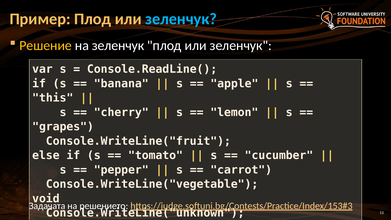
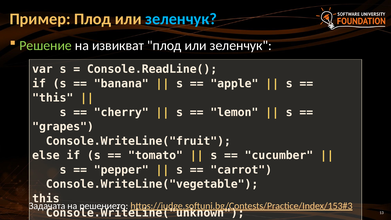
Решение colour: yellow -> light green
на зеленчук: зеленчук -> извикват
void at (46, 199): void -> this
